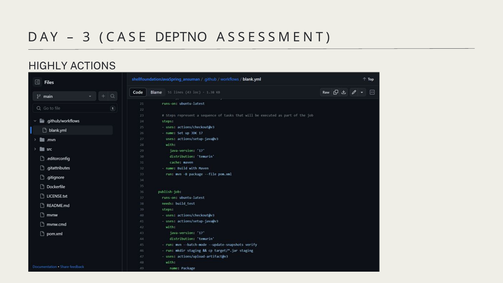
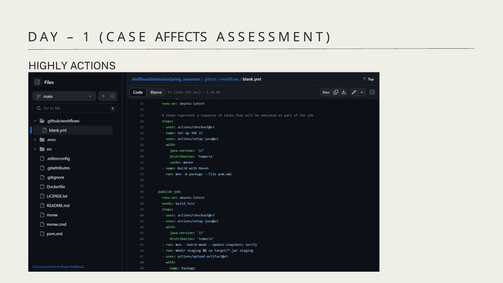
3: 3 -> 1
DEPTNO: DEPTNO -> AFFECTS
